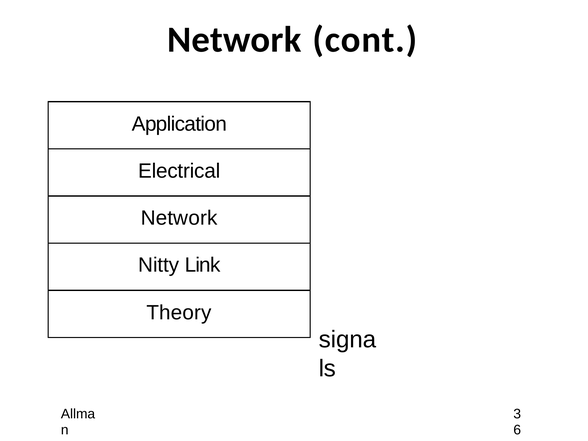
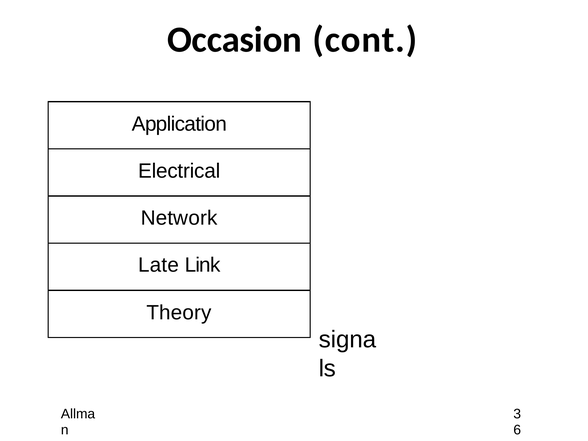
Network at (234, 40): Network -> Occasion
Nitty: Nitty -> Late
